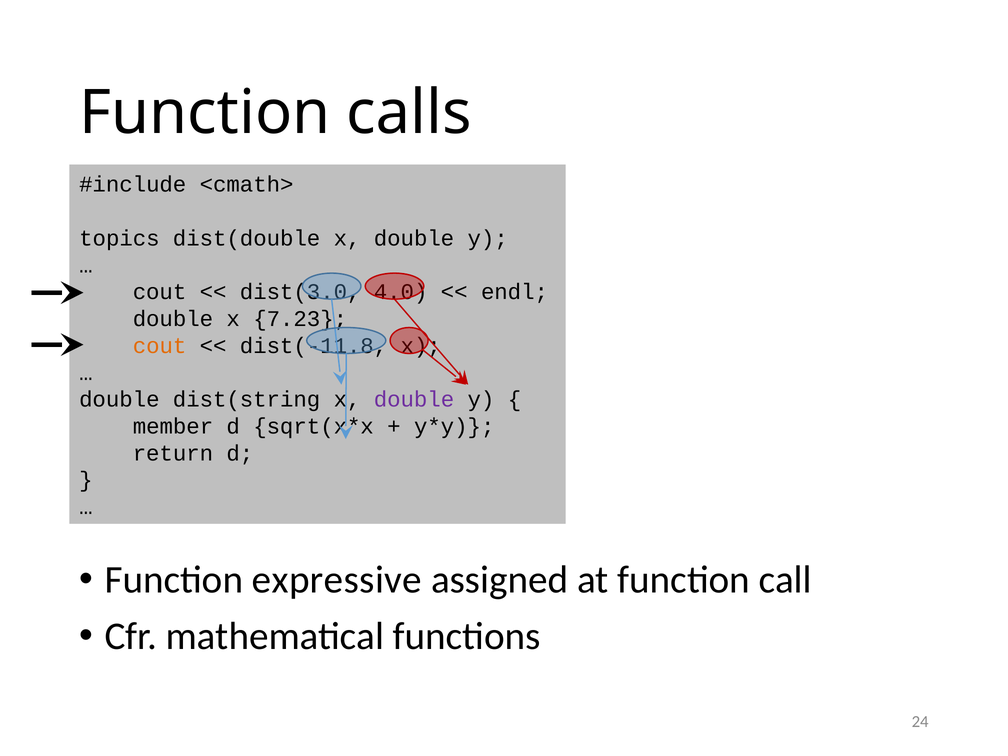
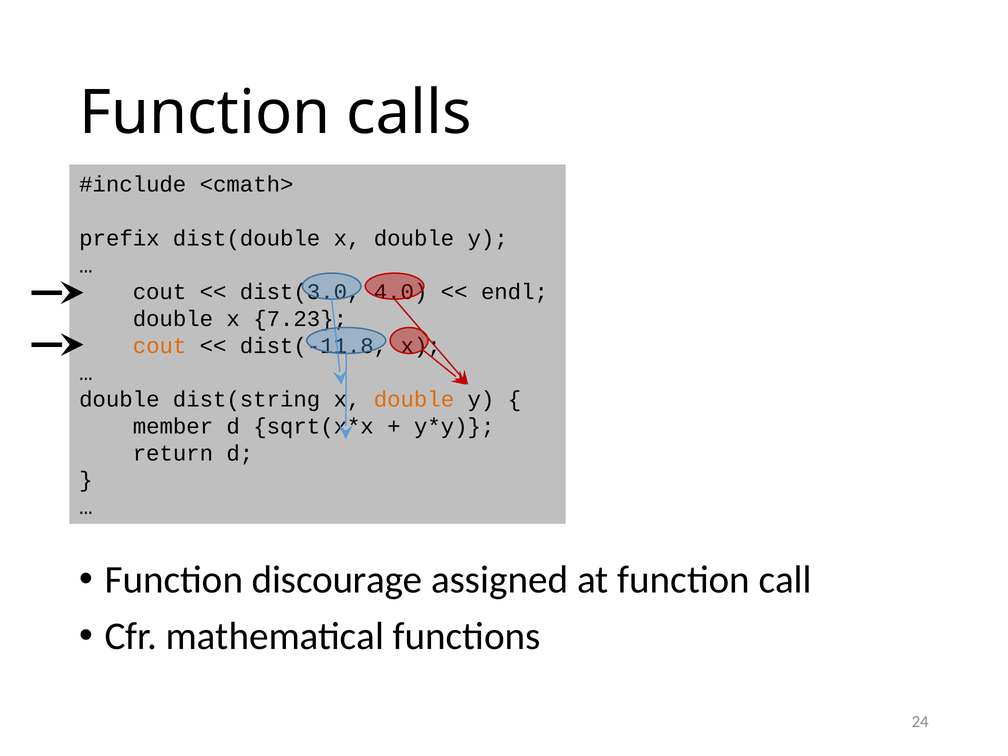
topics: topics -> prefix
double at (414, 400) colour: purple -> orange
expressive: expressive -> discourage
